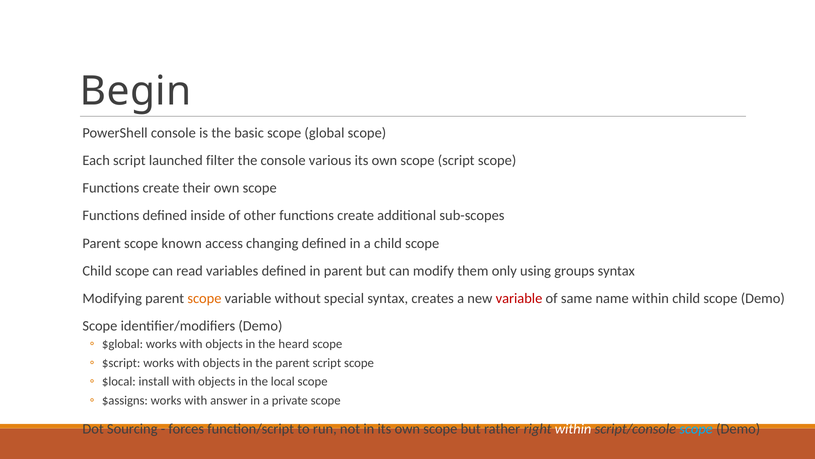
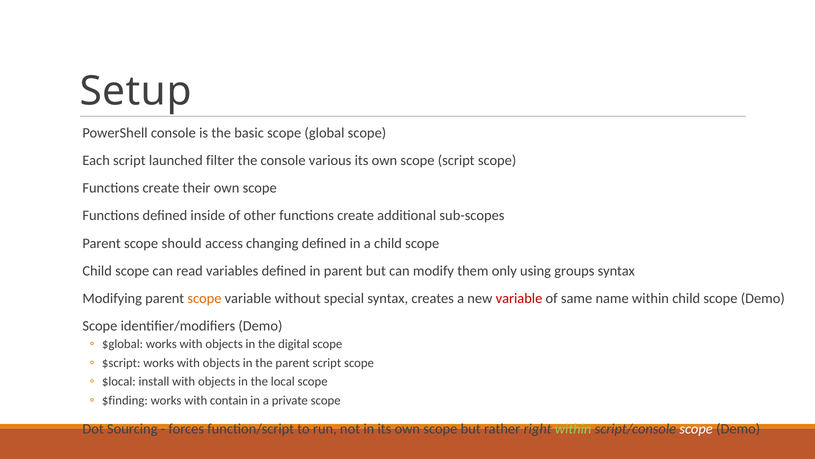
Begin: Begin -> Setup
known: known -> should
heard: heard -> digital
$assigns: $assigns -> $finding
answer: answer -> contain
within at (573, 428) colour: white -> light green
scope at (696, 428) colour: light blue -> white
